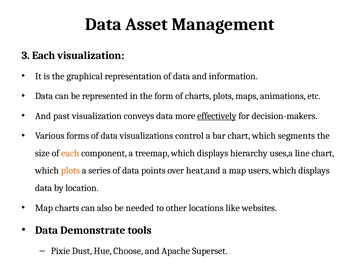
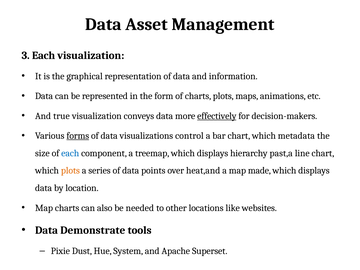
past: past -> true
forms underline: none -> present
segments: segments -> metadata
each at (70, 153) colour: orange -> blue
uses,a: uses,a -> past,a
users: users -> made
Choose: Choose -> System
